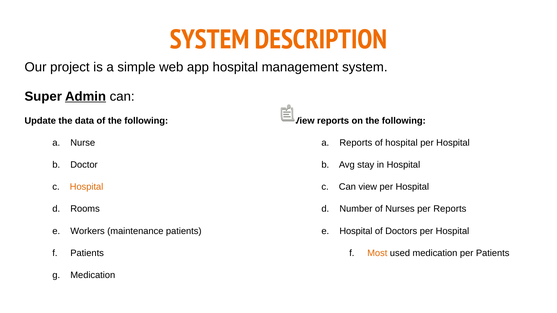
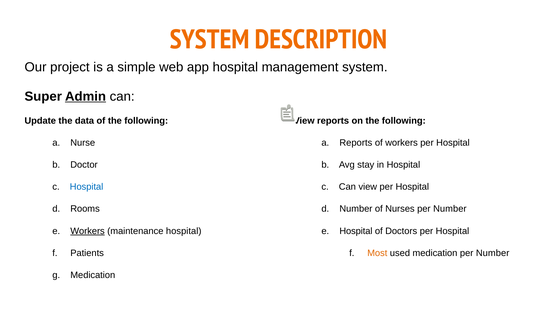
of hospital: hospital -> workers
Hospital at (87, 187) colour: orange -> blue
Nurses per Reports: Reports -> Number
Workers at (88, 231) underline: none -> present
maintenance patients: patients -> hospital
medication per Patients: Patients -> Number
